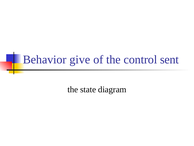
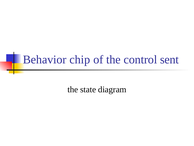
give: give -> chip
